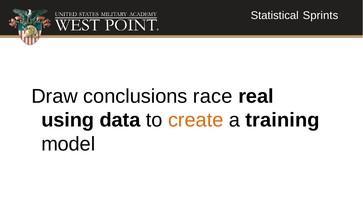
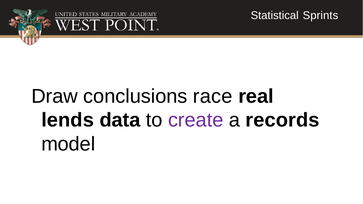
using: using -> lends
create colour: orange -> purple
training: training -> records
